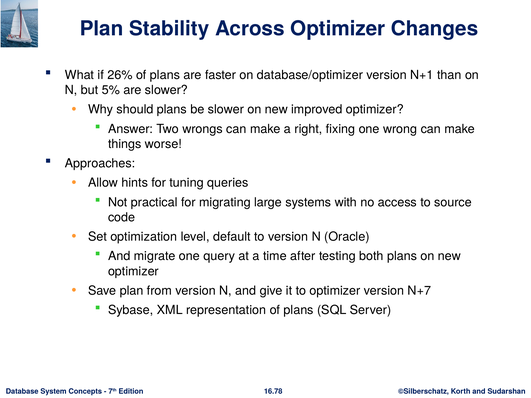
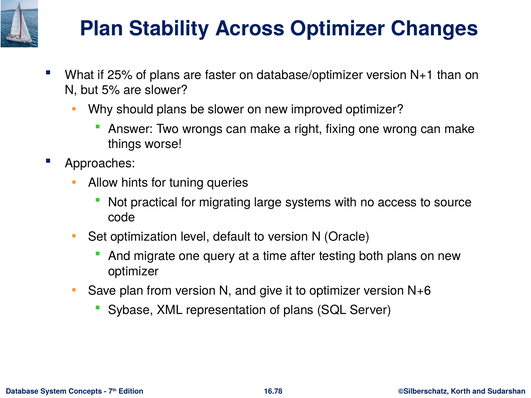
26%: 26% -> 25%
N+7: N+7 -> N+6
